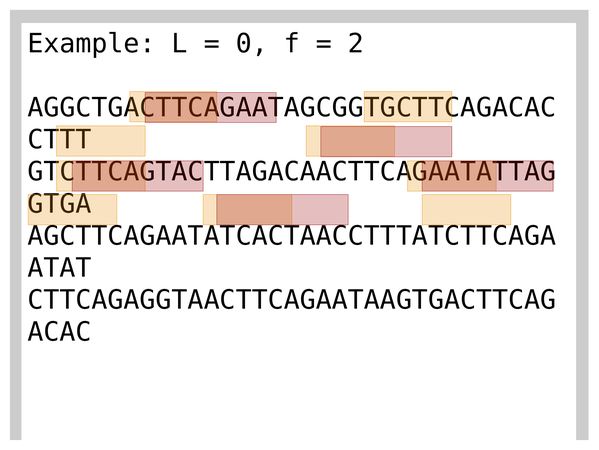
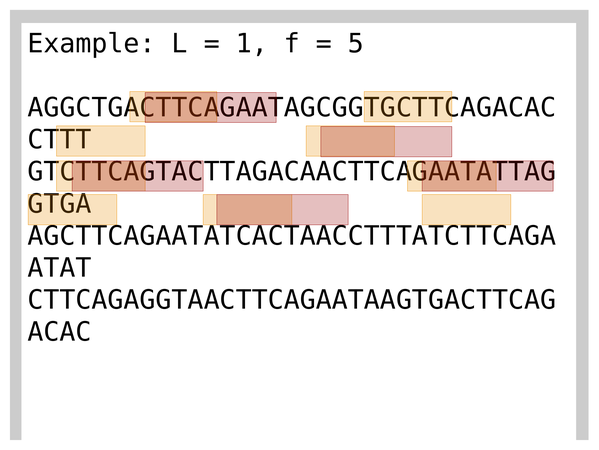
0: 0 -> 1
2: 2 -> 5
